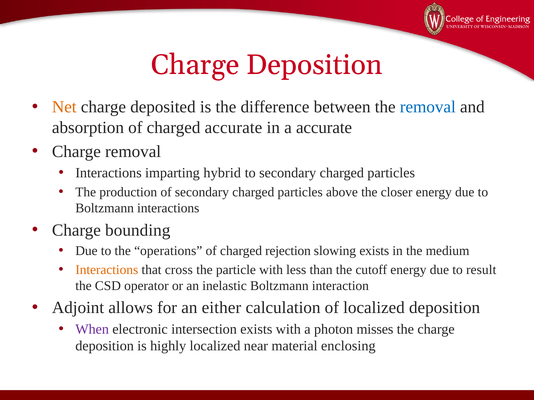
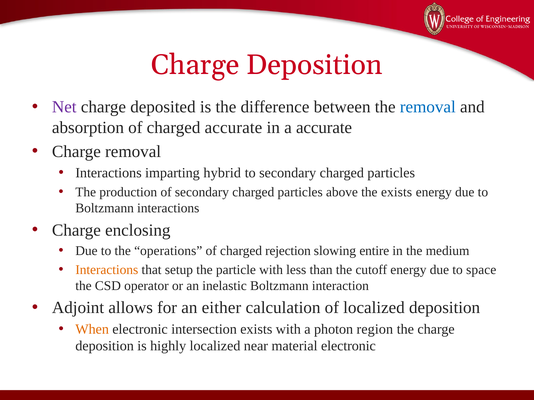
Net colour: orange -> purple
the closer: closer -> exists
bounding: bounding -> enclosing
slowing exists: exists -> entire
cross: cross -> setup
result: result -> space
When colour: purple -> orange
misses: misses -> region
material enclosing: enclosing -> electronic
